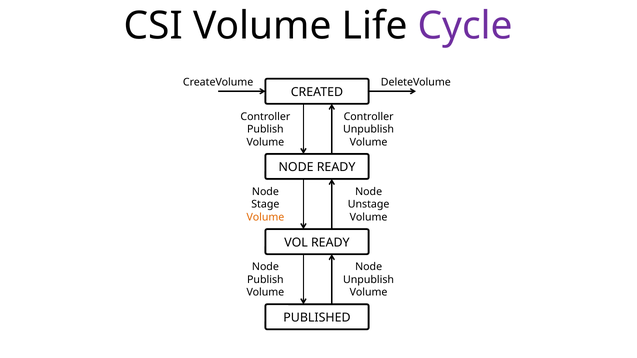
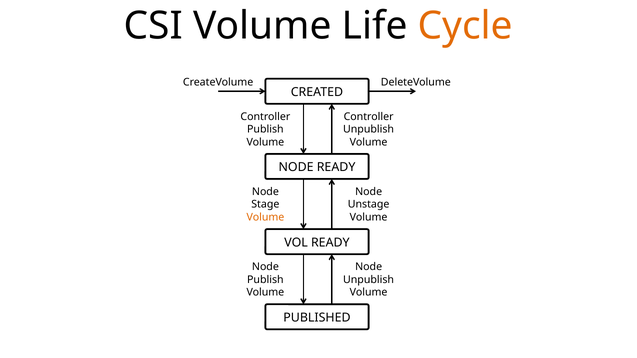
Cycle colour: purple -> orange
